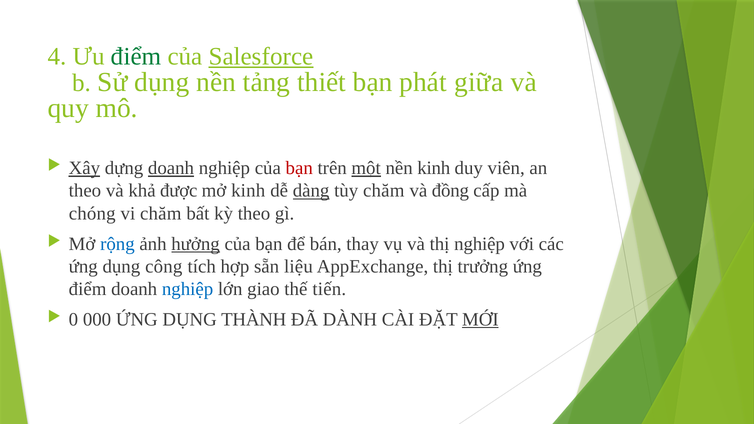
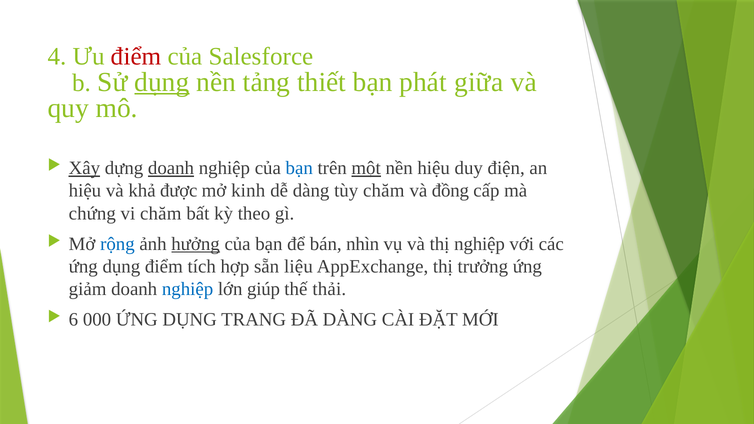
điểm at (136, 56) colour: green -> red
Salesforce underline: present -> none
dụng at (162, 82) underline: none -> present
bạn at (299, 168) colour: red -> blue
nền kinh: kinh -> hiệu
viên: viên -> điện
theo at (85, 191): theo -> hiệu
dàng at (311, 191) underline: present -> none
chóng: chóng -> chứng
thay: thay -> nhìn
dụng công: công -> điểm
điểm at (88, 289): điểm -> giảm
giao: giao -> giúp
tiến: tiến -> thải
0: 0 -> 6
THÀNH: THÀNH -> TRANG
ĐÃ DÀNH: DÀNH -> DÀNG
MỚI underline: present -> none
